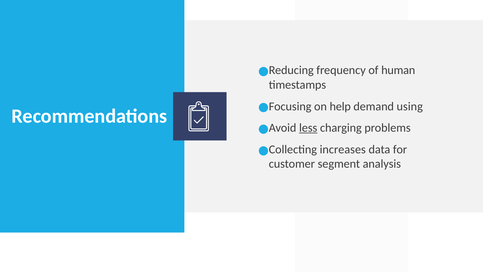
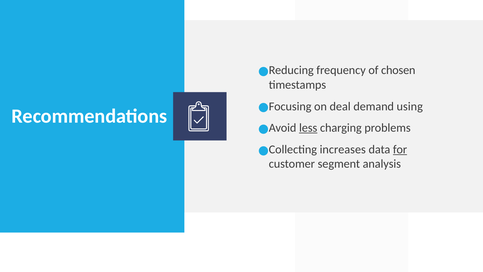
human: human -> chosen
help: help -> deal
for underline: none -> present
